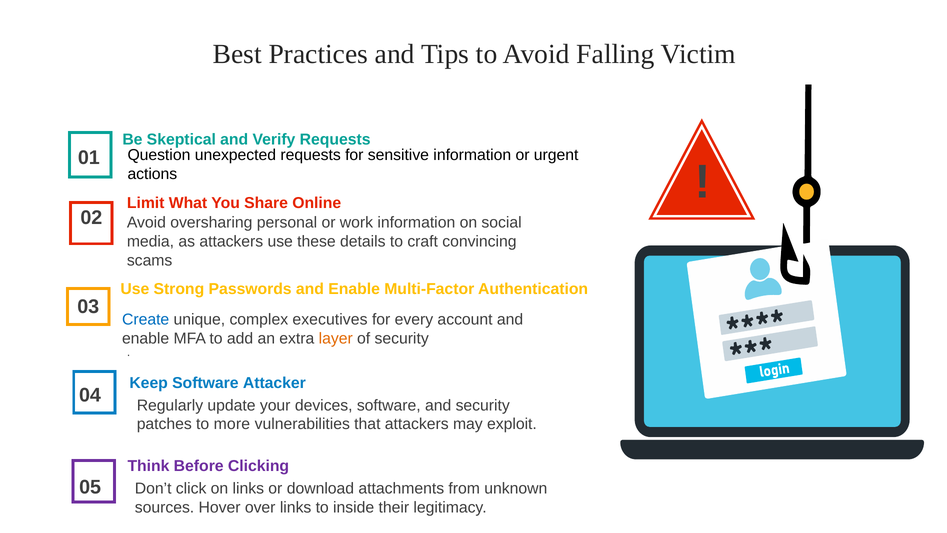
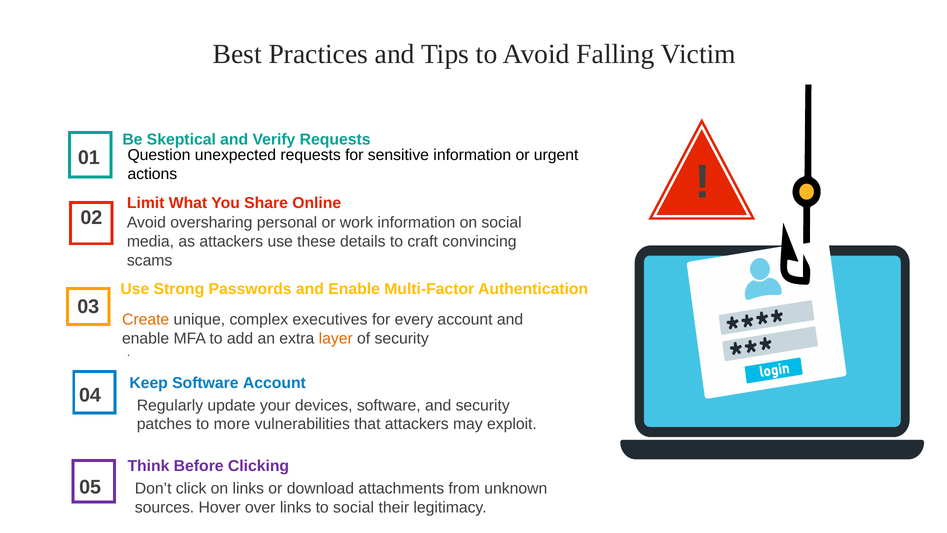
Create colour: blue -> orange
Software Attacker: Attacker -> Account
to inside: inside -> social
